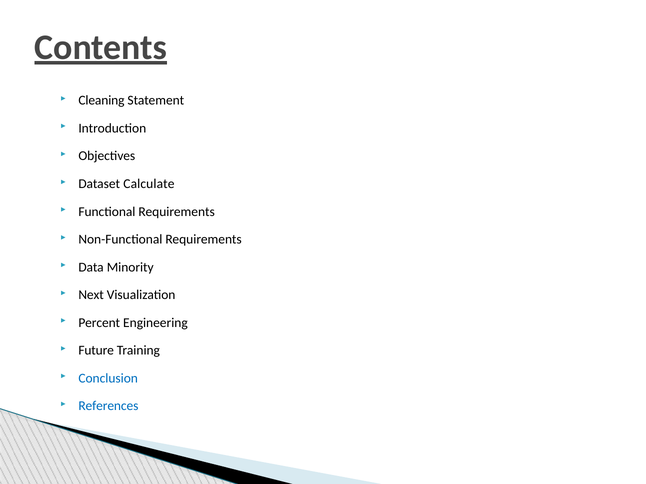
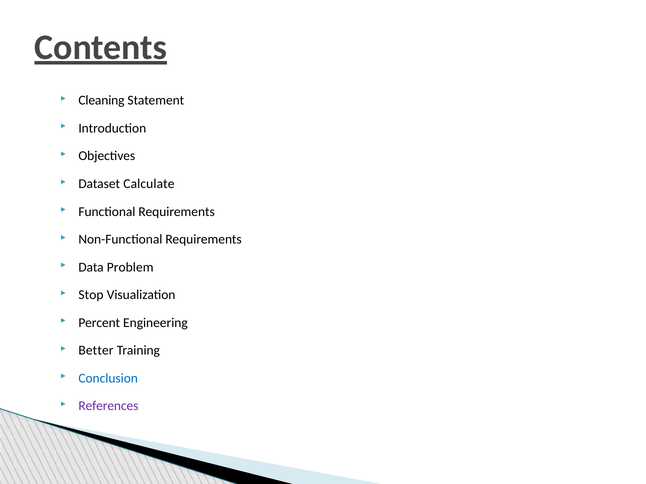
Minority: Minority -> Problem
Next: Next -> Stop
Future: Future -> Better
References colour: blue -> purple
